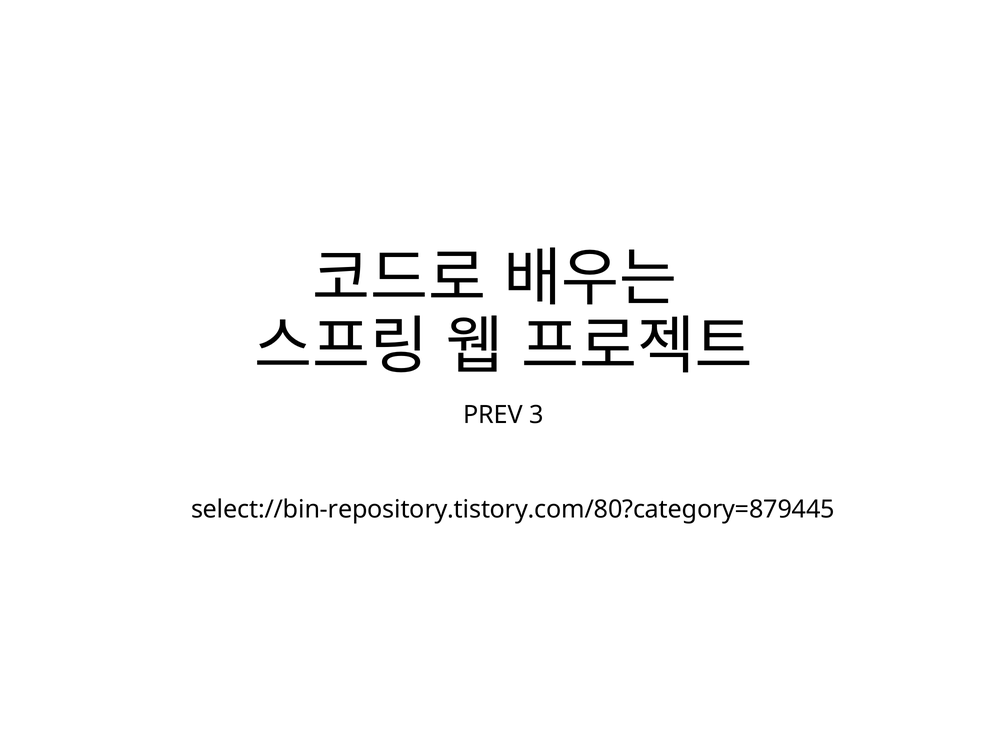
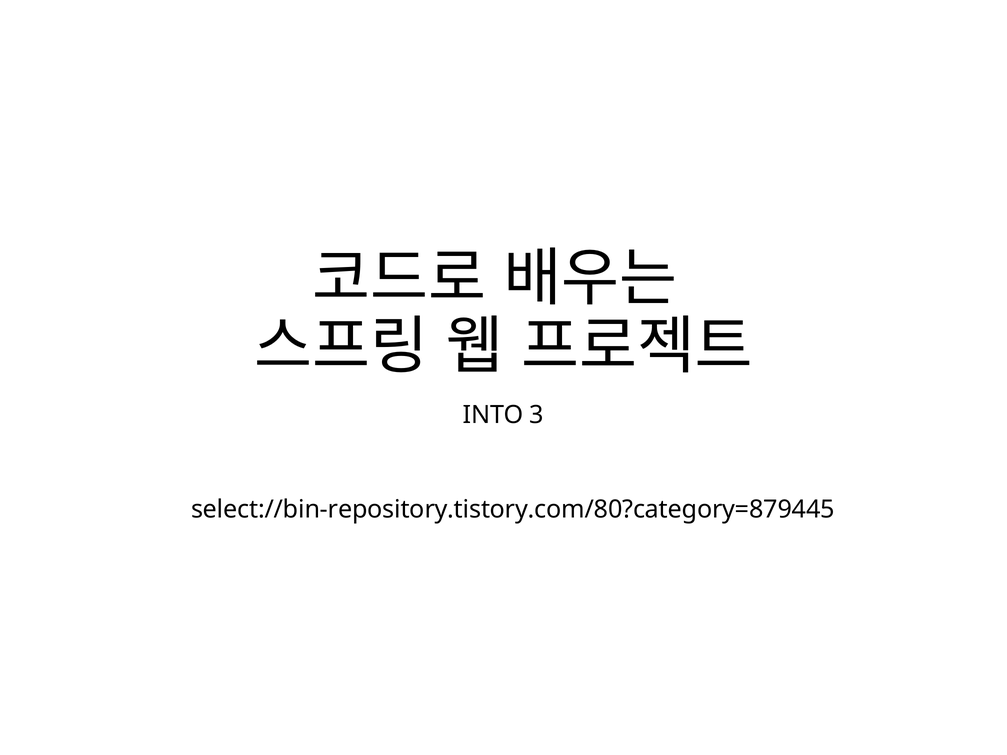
PREV: PREV -> INTO
